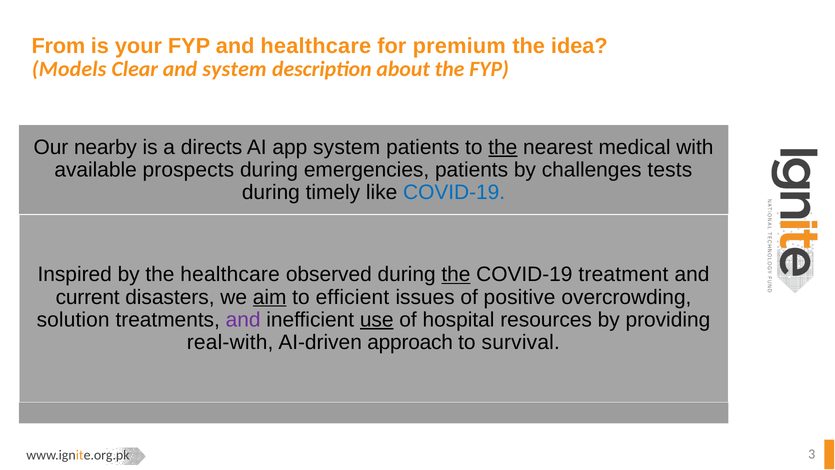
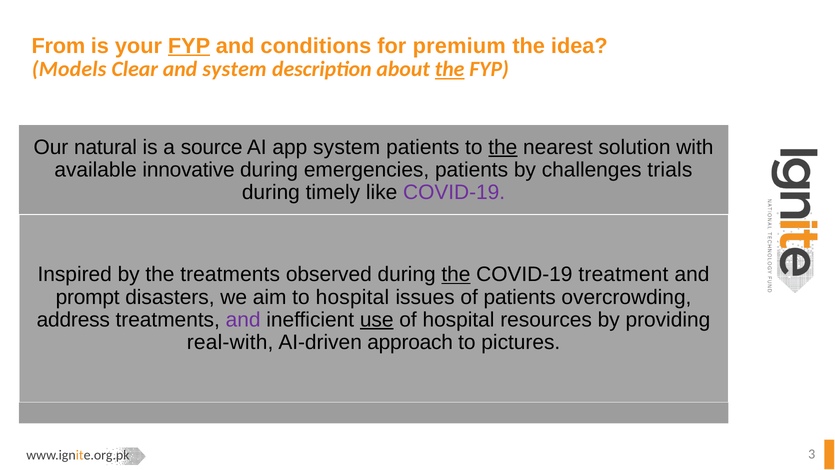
FYP at (189, 46) underline: none -> present
and healthcare: healthcare -> conditions
the at (450, 69) underline: none -> present
nearby: nearby -> natural
directs: directs -> source
medical: medical -> solution
prospects: prospects -> innovative
tests: tests -> trials
COVID-19 at (454, 192) colour: blue -> purple
the healthcare: healthcare -> treatments
current: current -> prompt
aim underline: present -> none
to efficient: efficient -> hospital
of positive: positive -> patients
solution: solution -> address
survival: survival -> pictures
